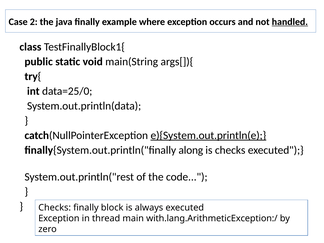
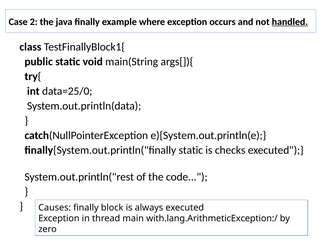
e){System.out.println(e underline: present -> none
finally{System.out.println("finally along: along -> static
Checks at (55, 208): Checks -> Causes
